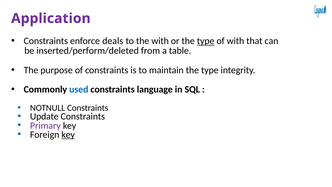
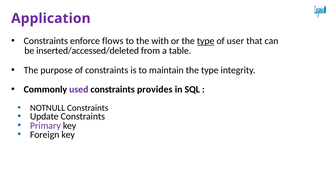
deals: deals -> flows
of with: with -> user
inserted/perform/deleted: inserted/perform/deleted -> inserted/accessed/deleted
used colour: blue -> purple
language: language -> provides
key at (68, 134) underline: present -> none
